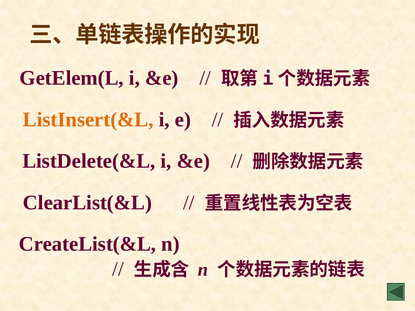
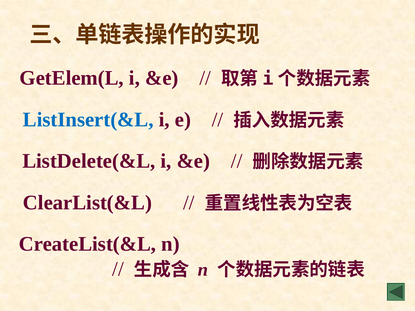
ListInsert(&L colour: orange -> blue
